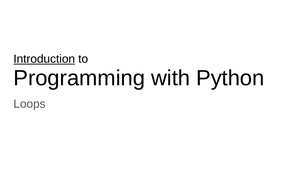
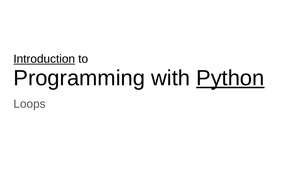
Python underline: none -> present
